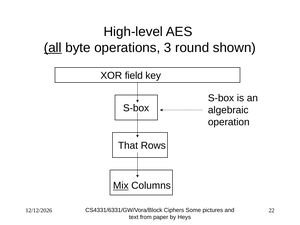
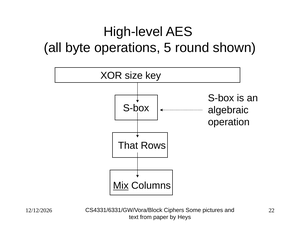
all underline: present -> none
3: 3 -> 5
field: field -> size
